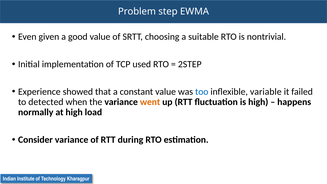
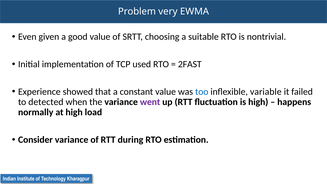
step: step -> very
2STEP: 2STEP -> 2FAST
went colour: orange -> purple
